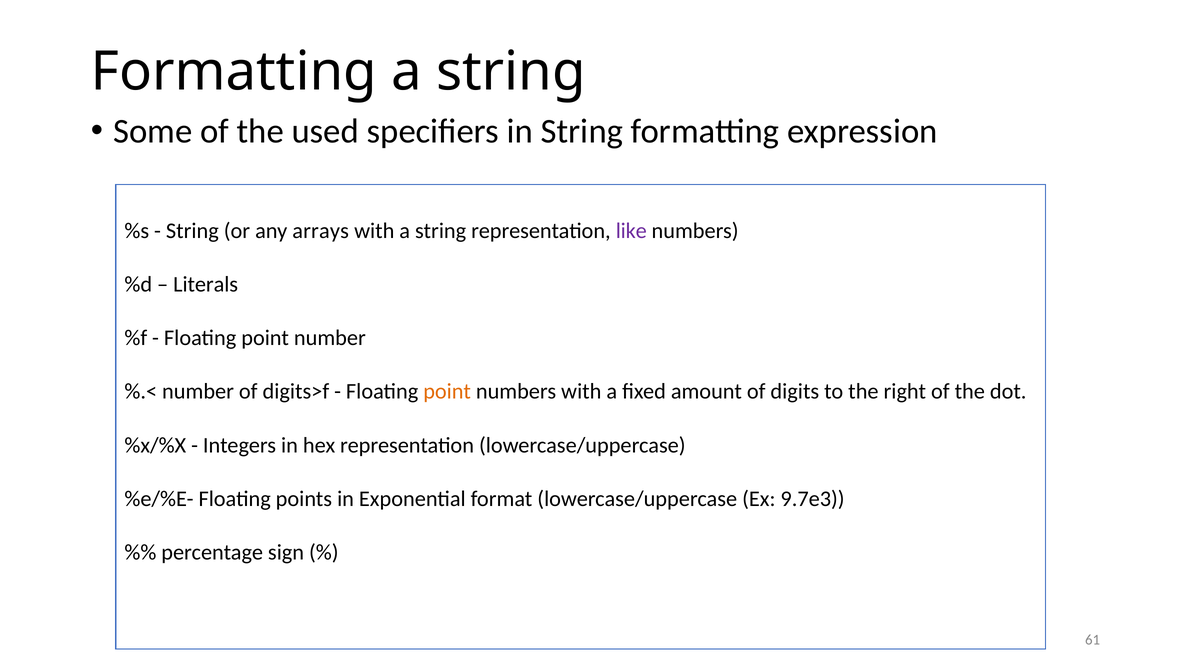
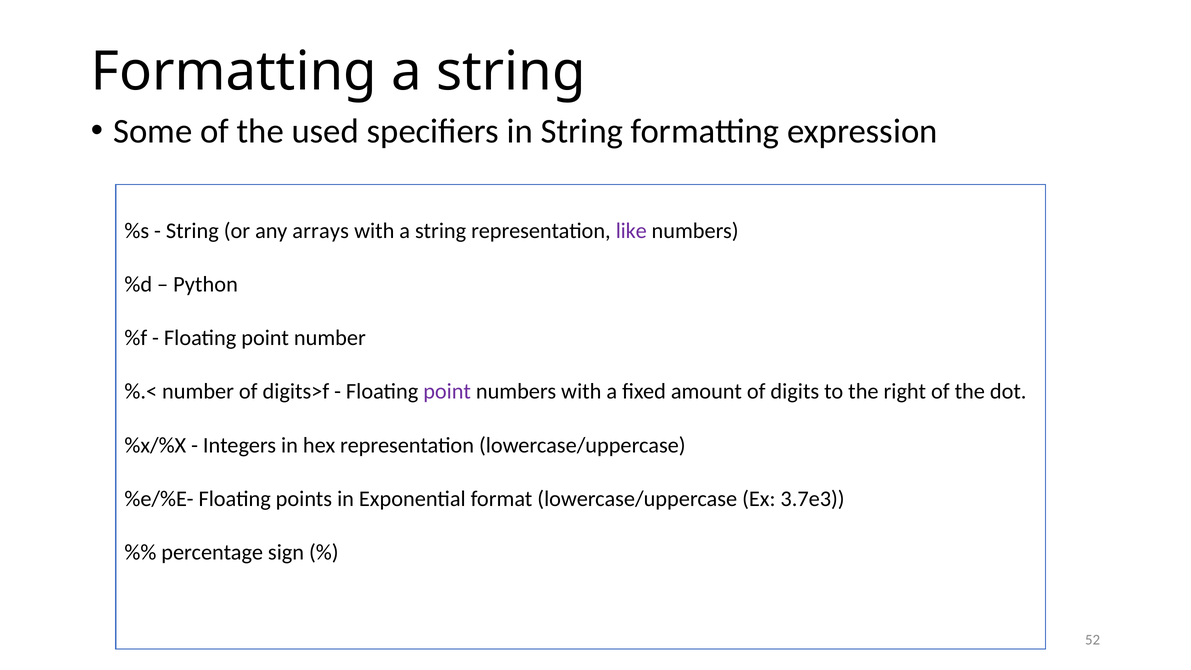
Literals: Literals -> Python
point at (447, 391) colour: orange -> purple
9.7e3: 9.7e3 -> 3.7e3
61: 61 -> 52
